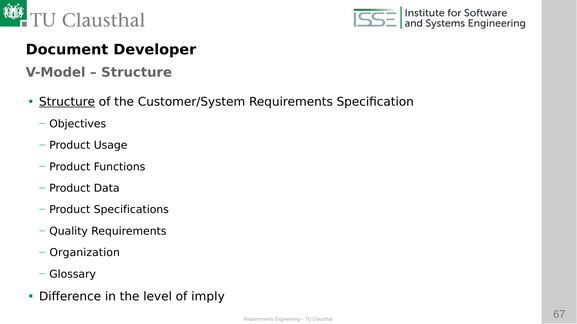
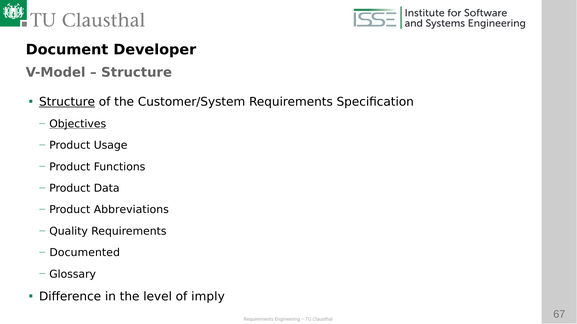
Objectives underline: none -> present
Specifications: Specifications -> Abbreviations
Organization: Organization -> Documented
